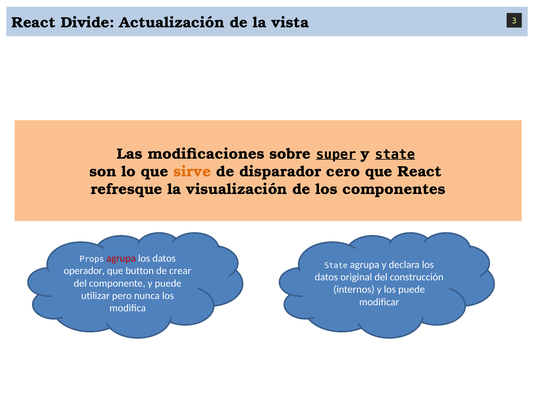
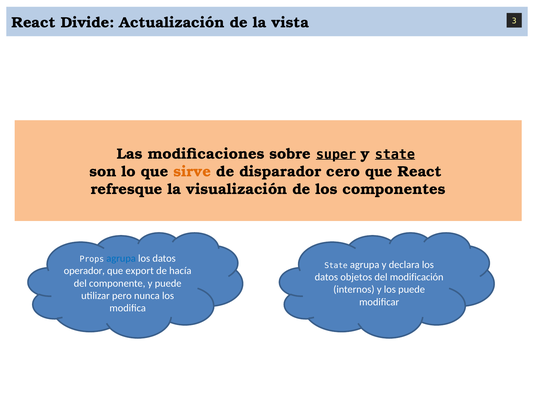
agrupa at (121, 259) colour: red -> blue
button: button -> export
crear: crear -> hacía
original: original -> objetos
construcción: construcción -> modificación
